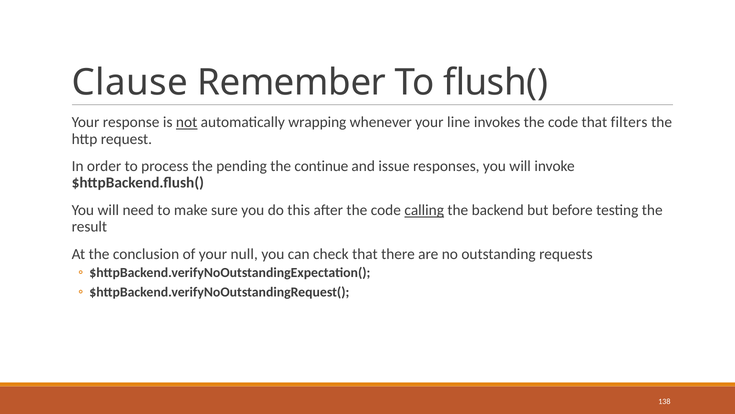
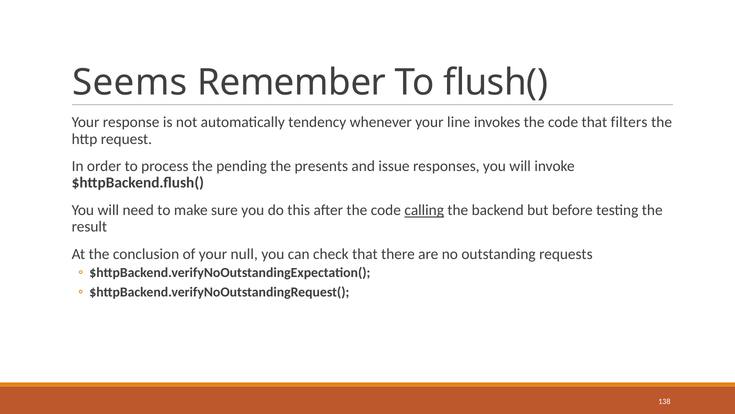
Clause: Clause -> Seems
not underline: present -> none
wrapping: wrapping -> tendency
continue: continue -> presents
